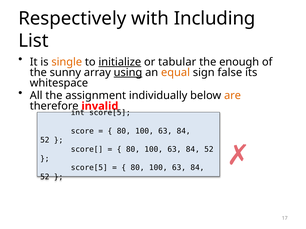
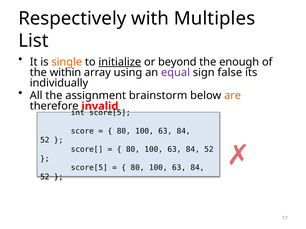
Including: Including -> Multiples
tabular: tabular -> beyond
sunny: sunny -> within
using underline: present -> none
equal colour: orange -> purple
whitespace: whitespace -> individually
individually: individually -> brainstorm
